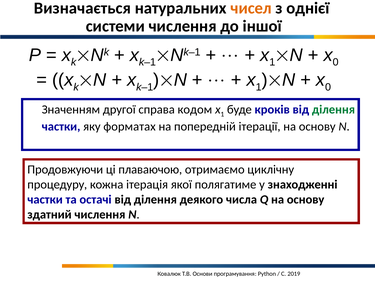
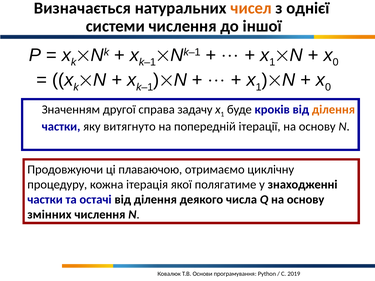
кодом: кодом -> задачу
ділення at (333, 109) colour: green -> orange
форматах: форматах -> витягнуто
здатний: здатний -> змінних
